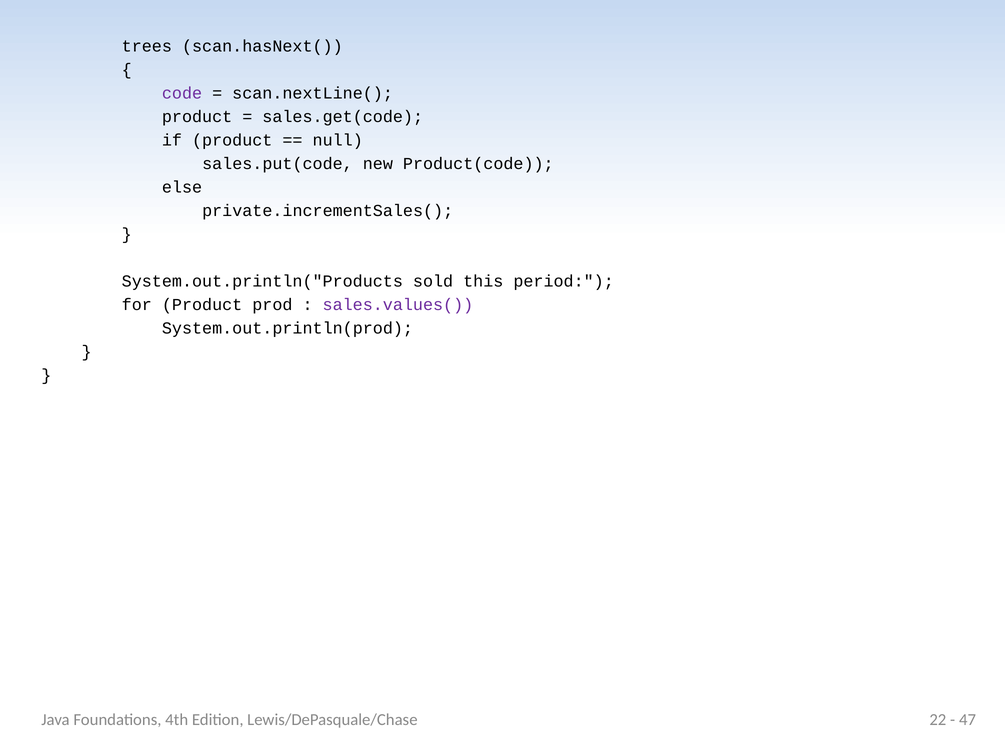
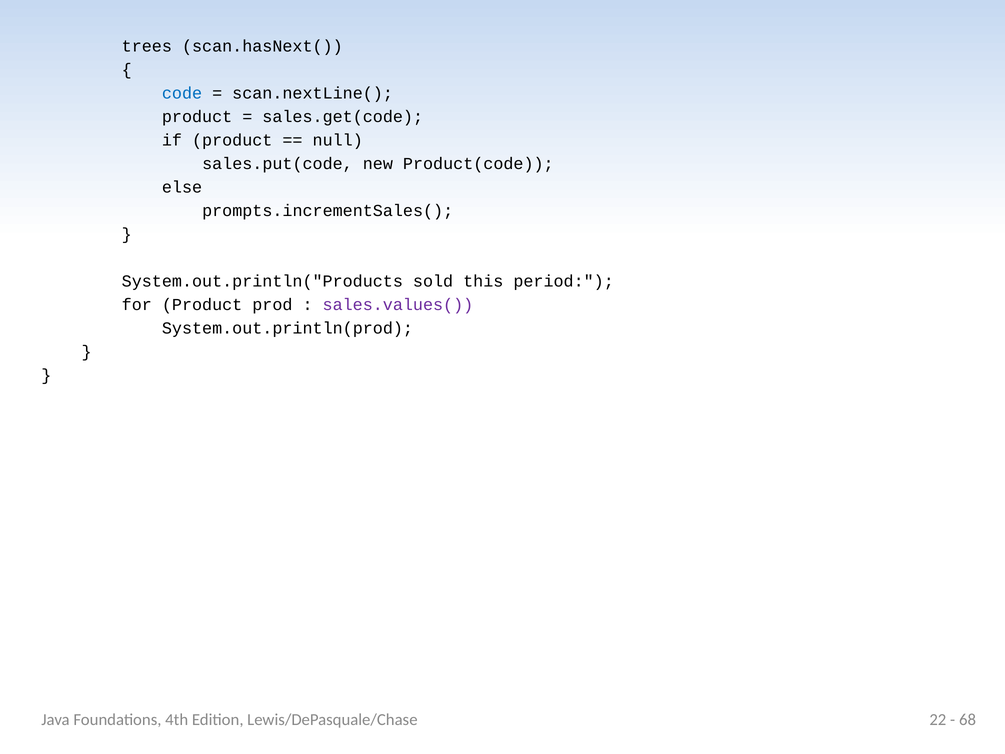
code colour: purple -> blue
private.incrementSales(: private.incrementSales( -> prompts.incrementSales(
47: 47 -> 68
